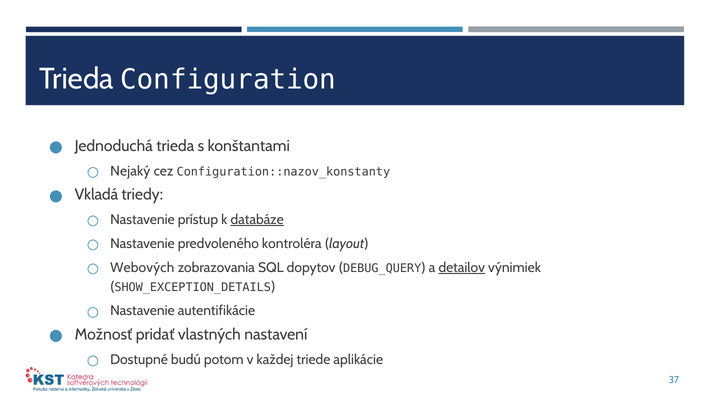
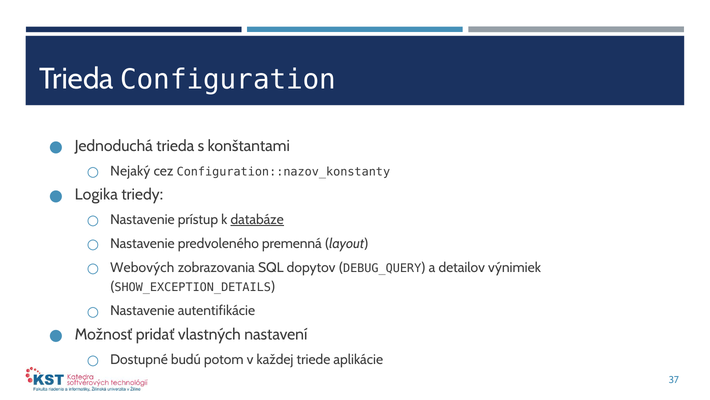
Vkladá: Vkladá -> Logika
kontroléra: kontroléra -> premenná
detailov underline: present -> none
